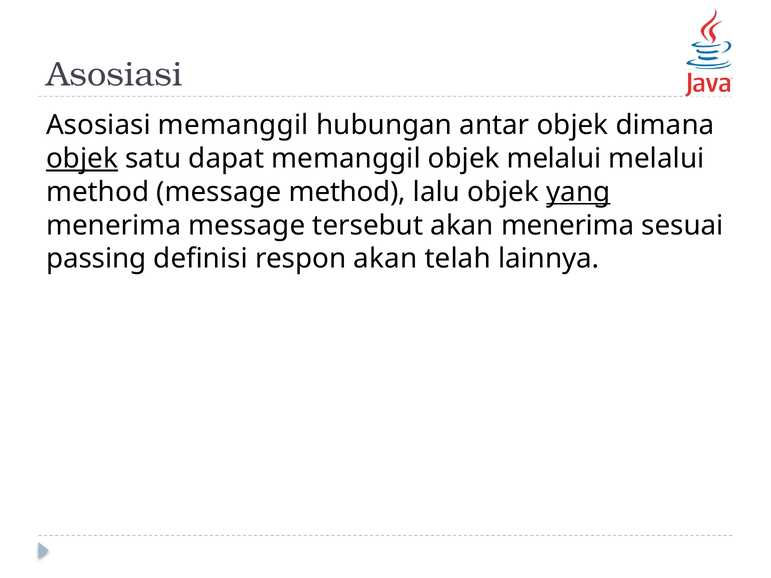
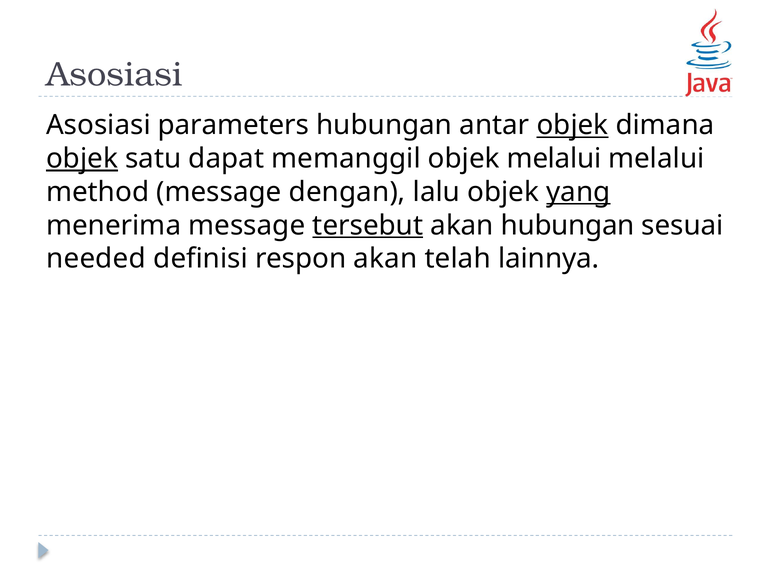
Asosiasi memanggil: memanggil -> parameters
objek at (572, 125) underline: none -> present
message method: method -> dengan
tersebut underline: none -> present
akan menerima: menerima -> hubungan
passing: passing -> needed
